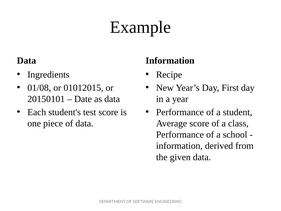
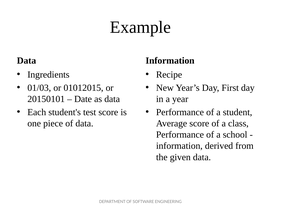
01/08: 01/08 -> 01/03
